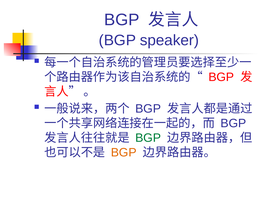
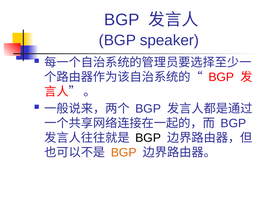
BGP at (148, 138) colour: green -> black
